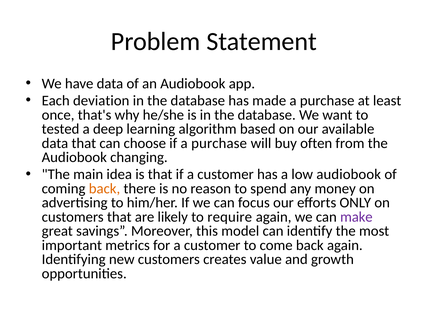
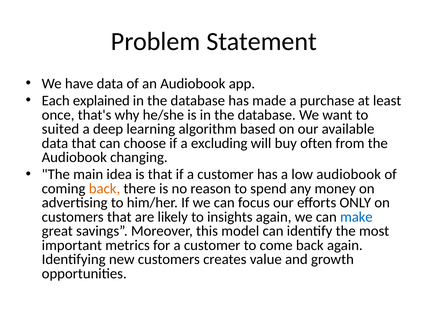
deviation: deviation -> explained
tested: tested -> suited
if a purchase: purchase -> excluding
require: require -> insights
make colour: purple -> blue
